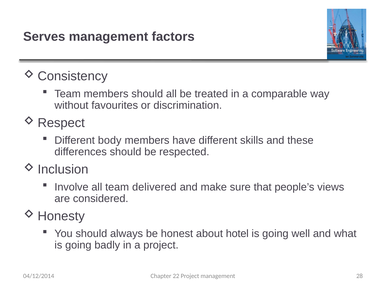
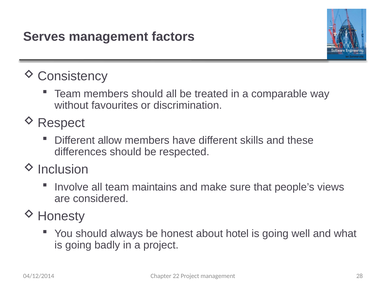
body: body -> allow
delivered: delivered -> maintains
